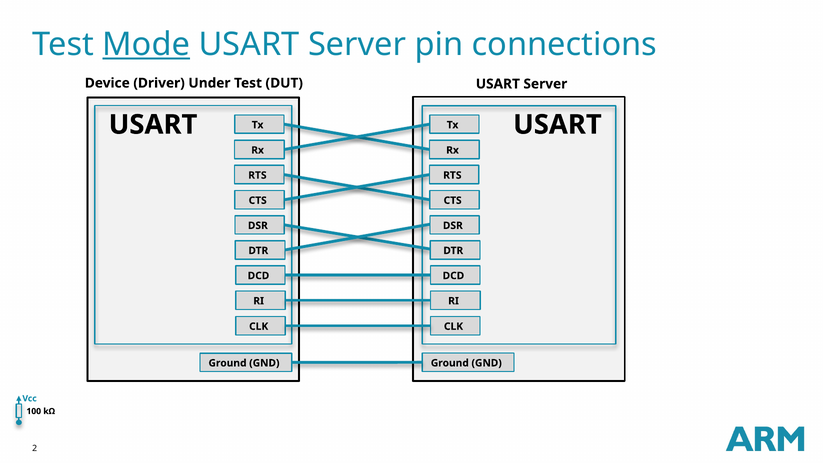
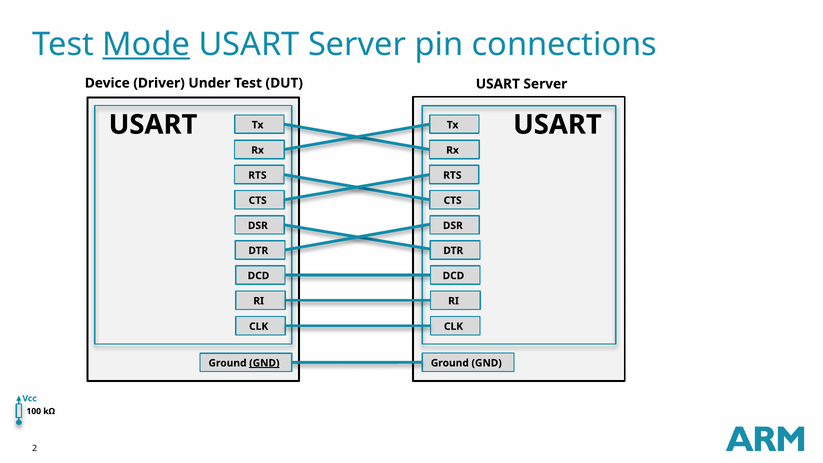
GND at (264, 363) underline: none -> present
